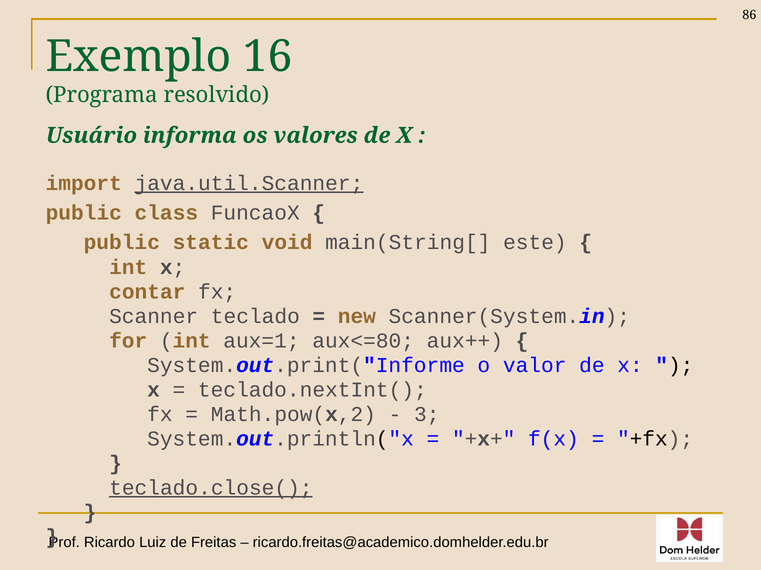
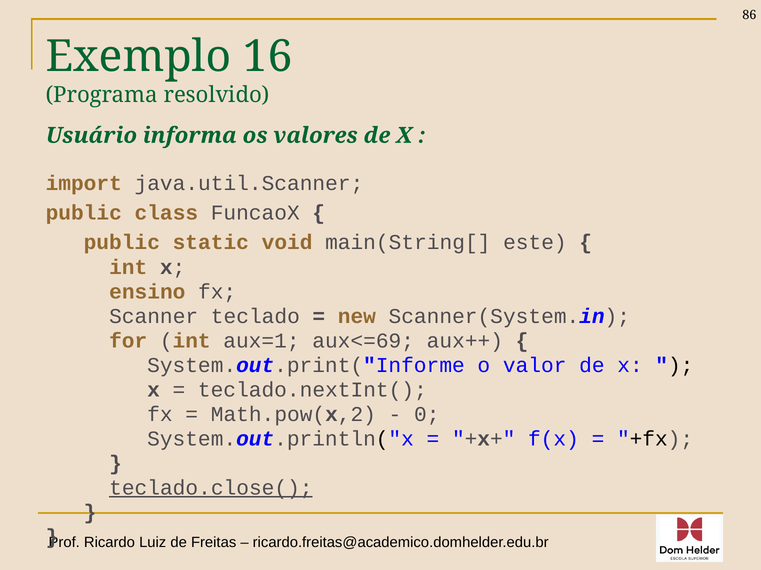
java.util.Scanner underline: present -> none
contar: contar -> ensino
aux<=80: aux<=80 -> aux<=69
3: 3 -> 0
